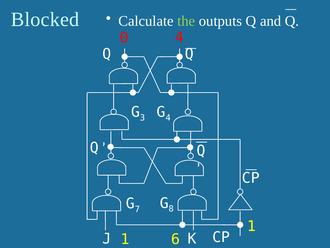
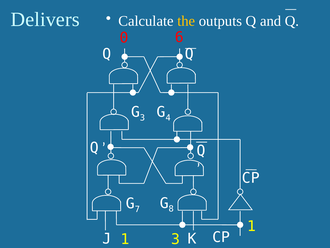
Blocked: Blocked -> Delivers
the colour: light green -> yellow
0 4: 4 -> 6
1 6: 6 -> 3
